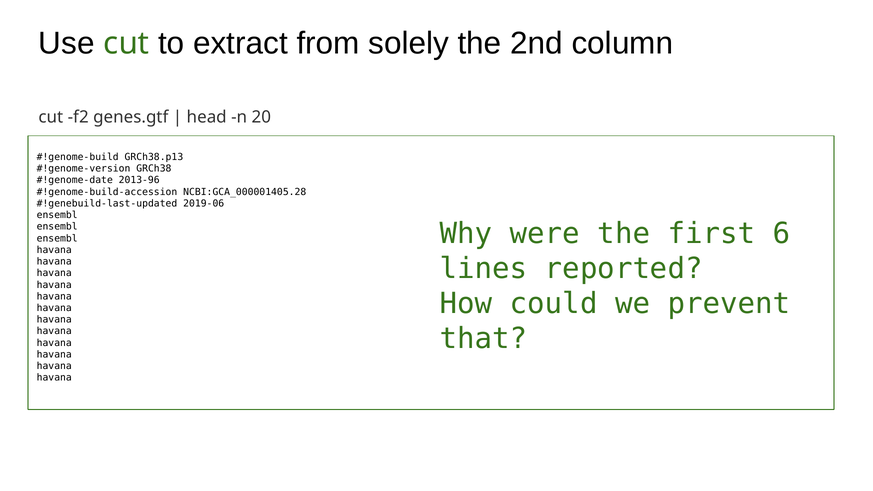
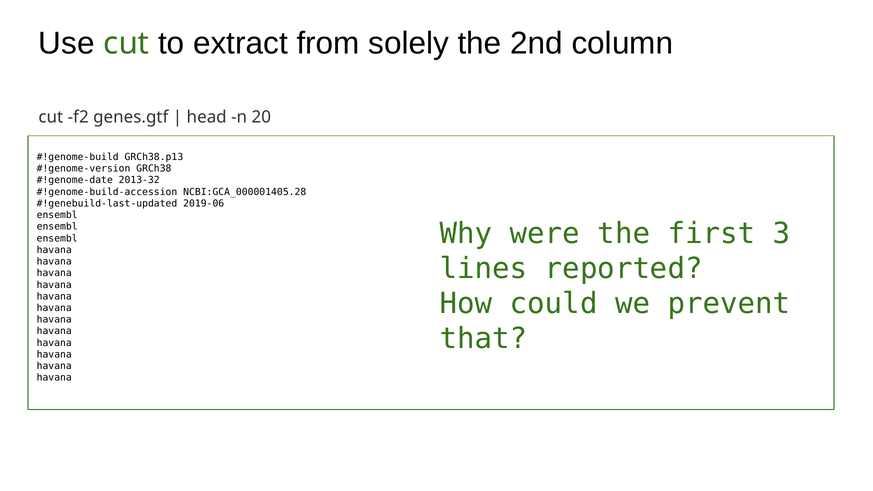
2013-96: 2013-96 -> 2013-32
6: 6 -> 3
